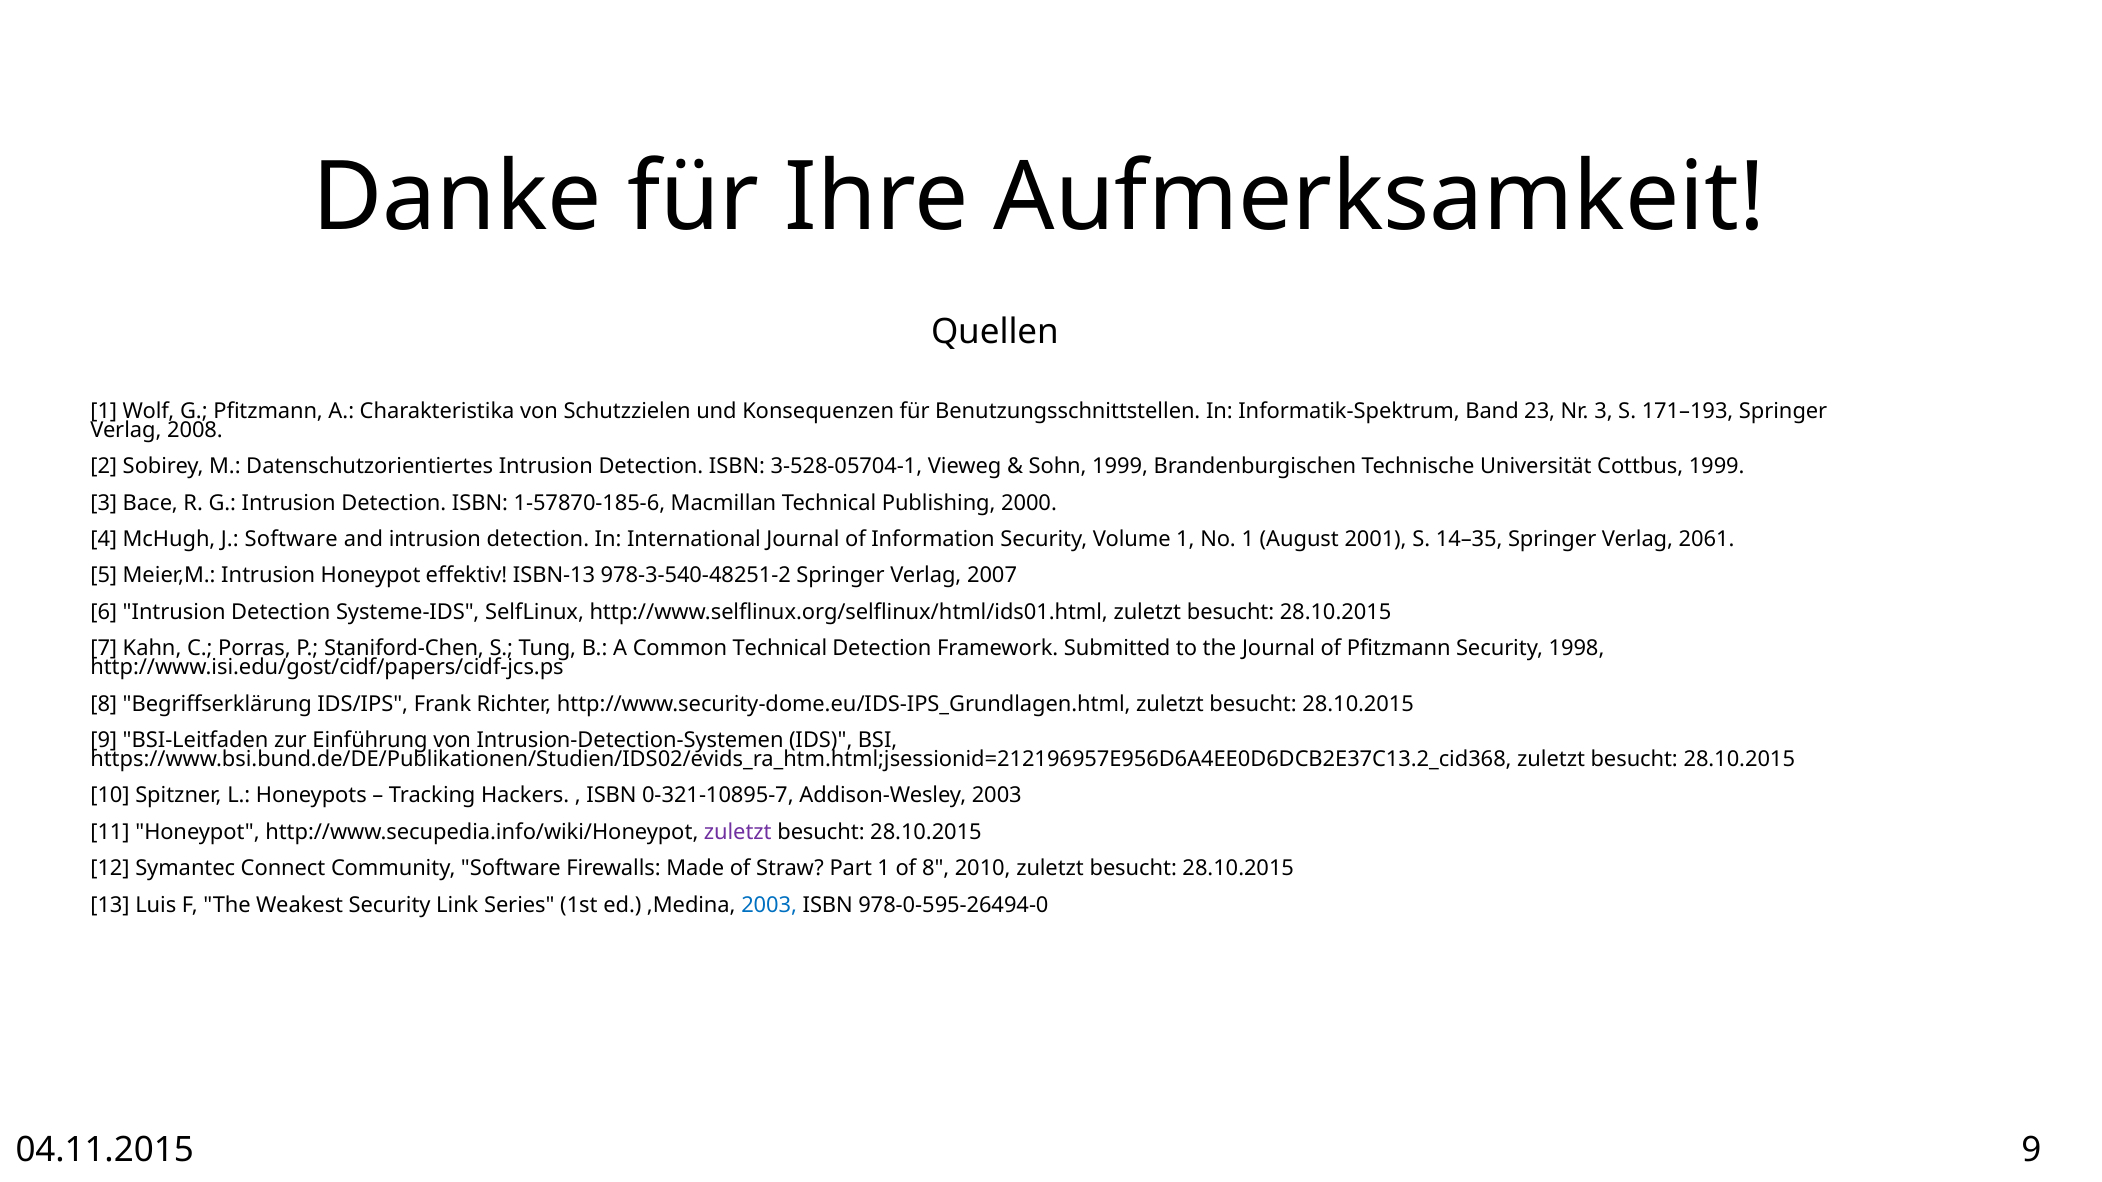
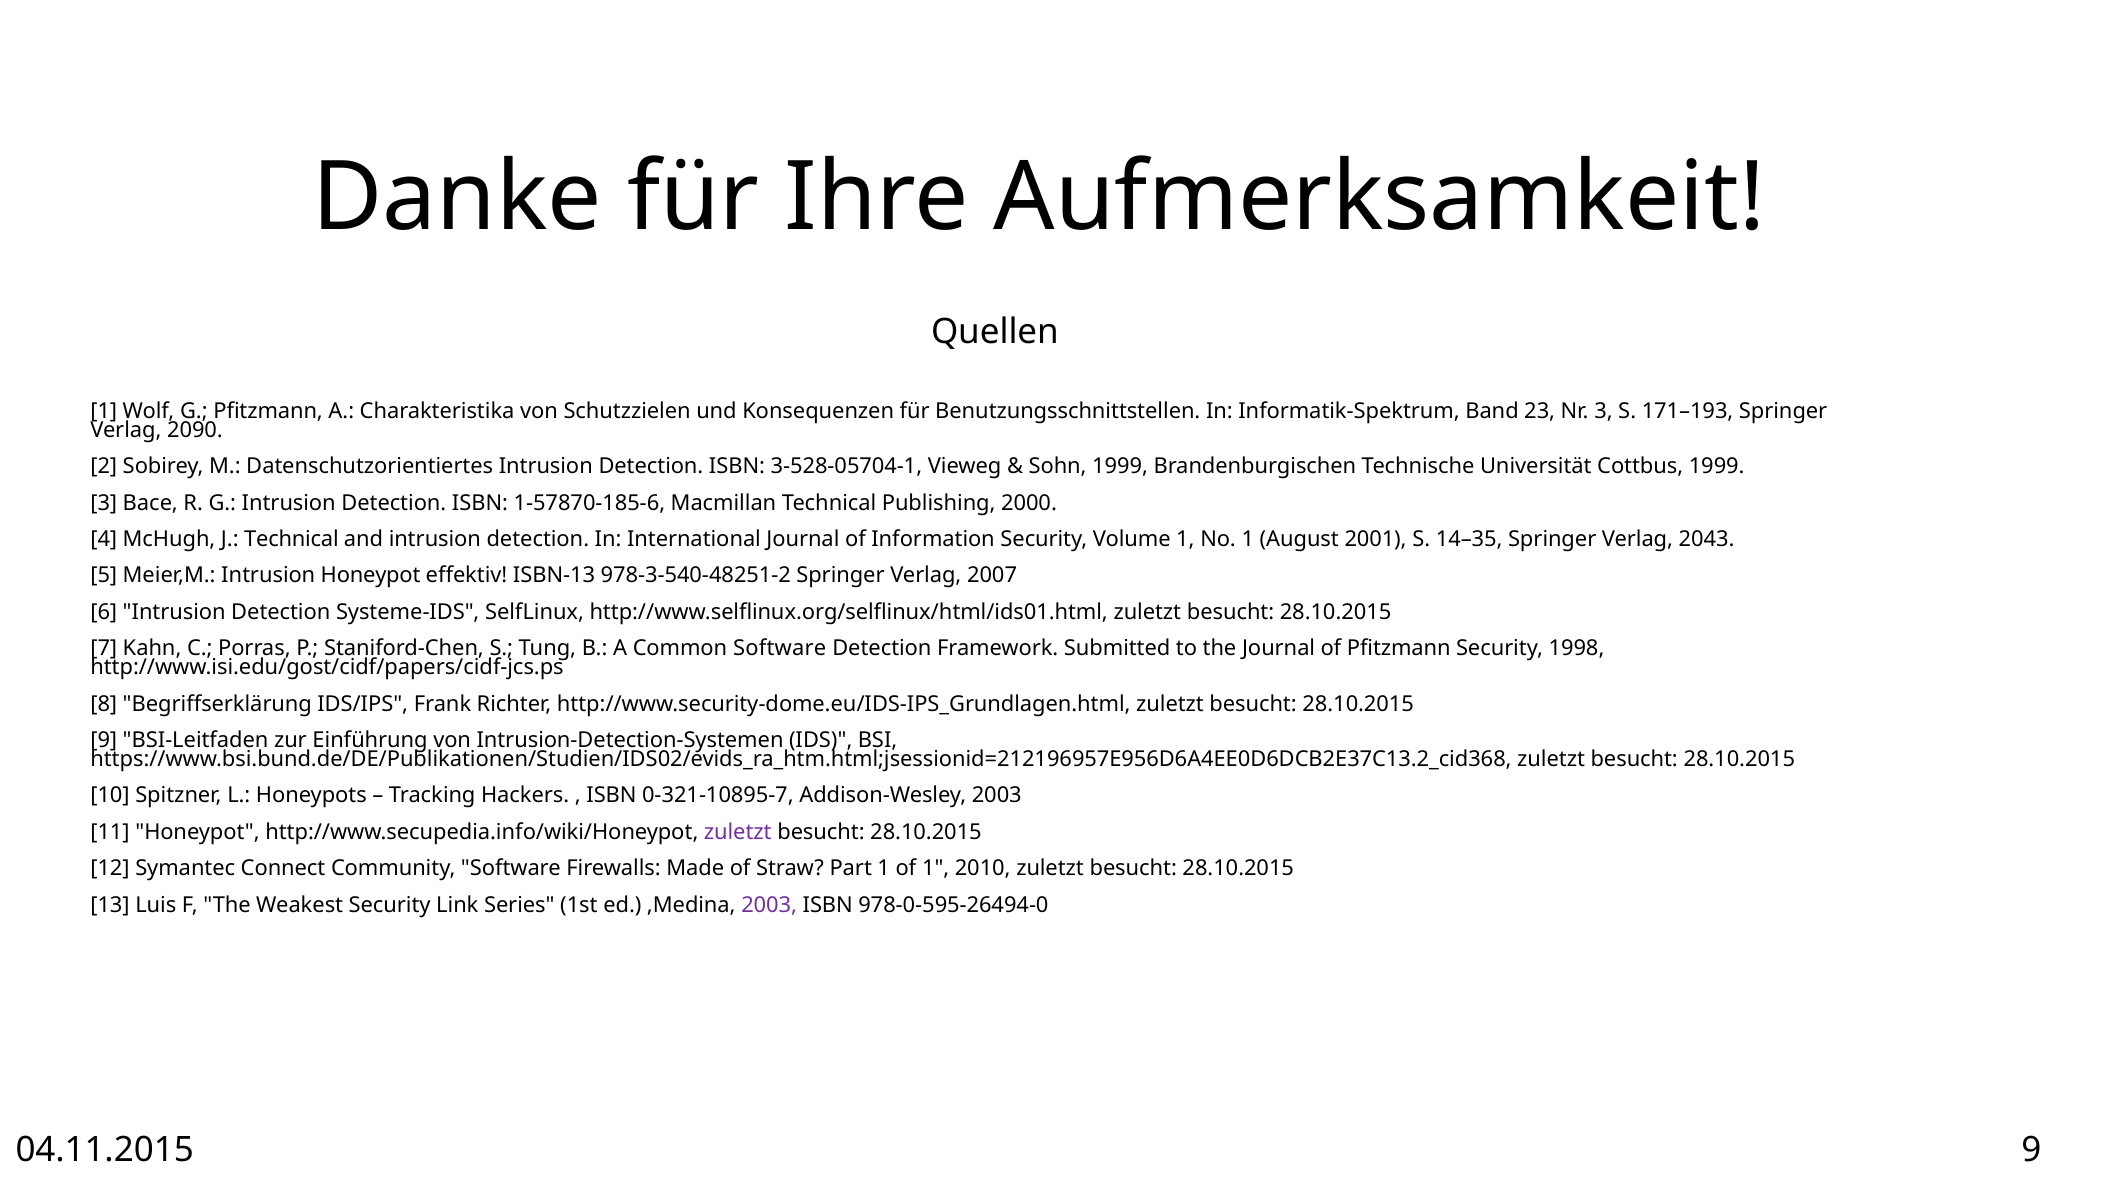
2008: 2008 -> 2090
J Software: Software -> Technical
2061: 2061 -> 2043
Common Technical: Technical -> Software
of 8: 8 -> 1
2003 at (769, 905) colour: blue -> purple
